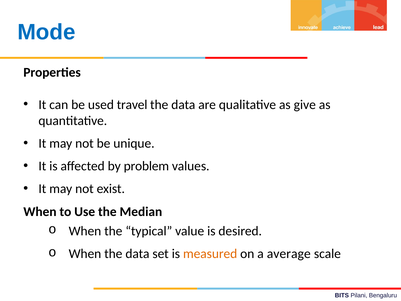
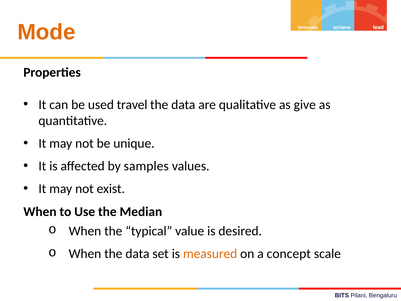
Mode colour: blue -> orange
problem: problem -> samples
average: average -> concept
